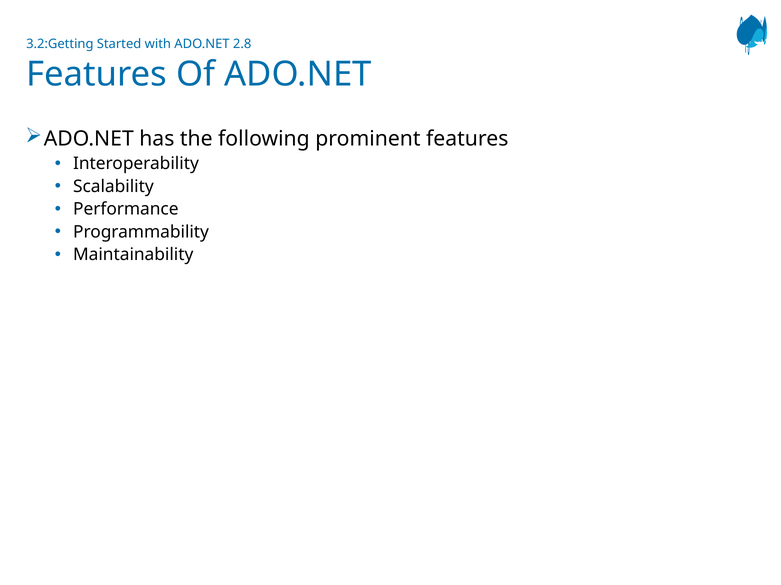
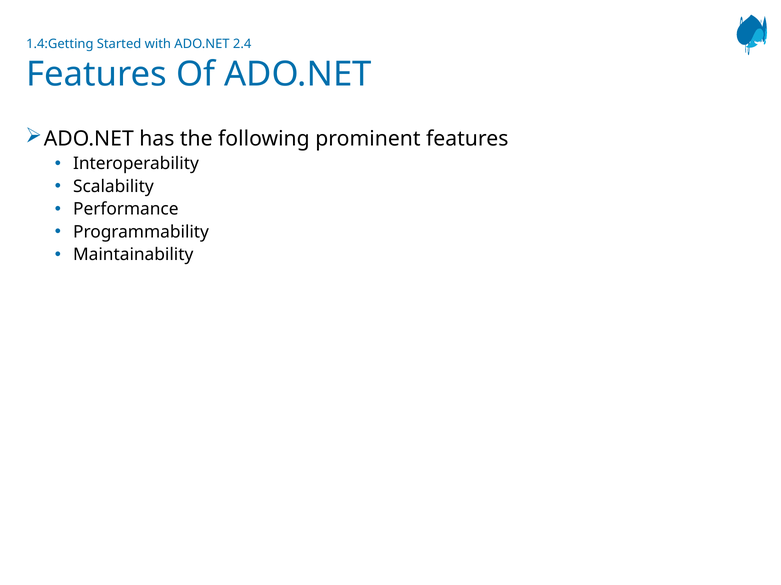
3.2:Getting: 3.2:Getting -> 1.4:Getting
2.8: 2.8 -> 2.4
